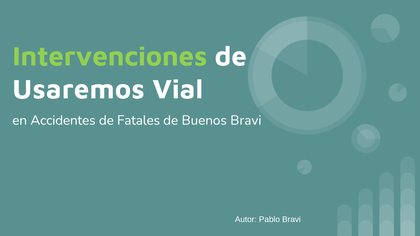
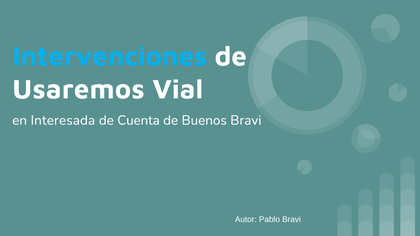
Intervenciones colour: light green -> light blue
Accidentes: Accidentes -> Interesada
Fatales: Fatales -> Cuenta
